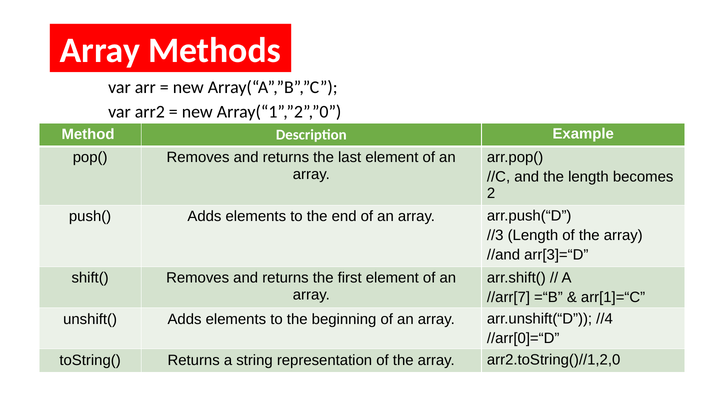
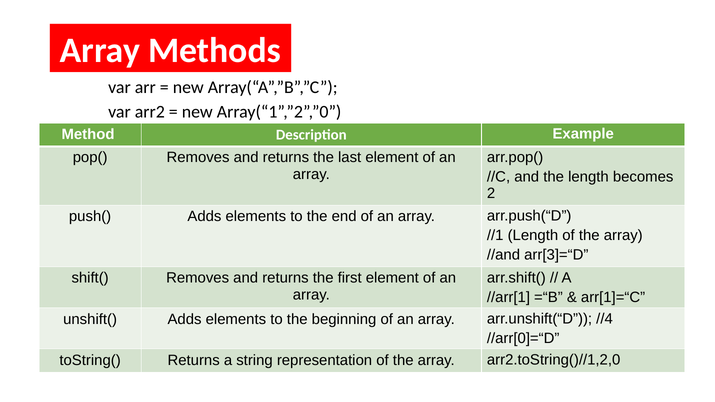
//3: //3 -> //1
//arr[7: //arr[7 -> //arr[1
